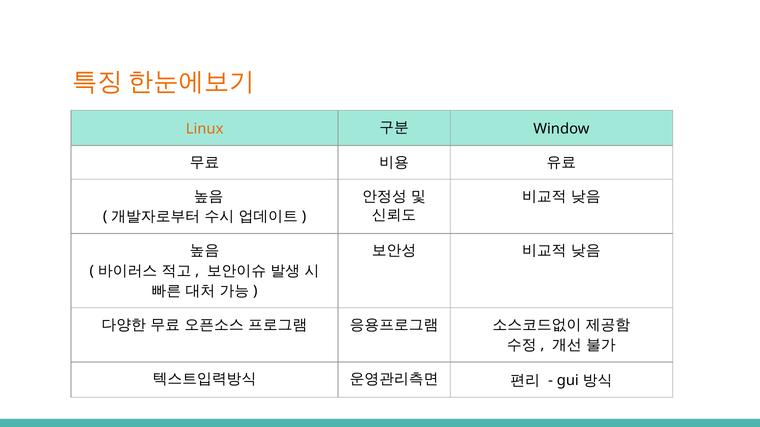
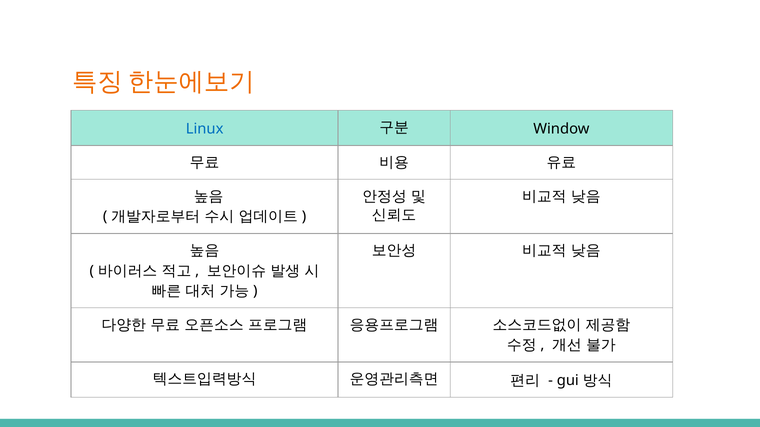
Linux colour: orange -> blue
